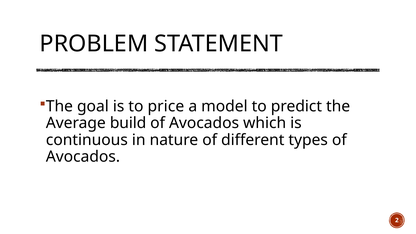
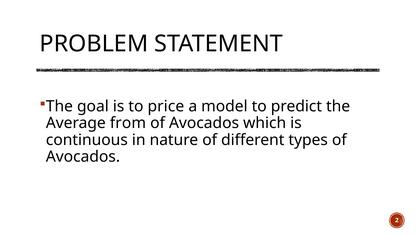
build: build -> from
